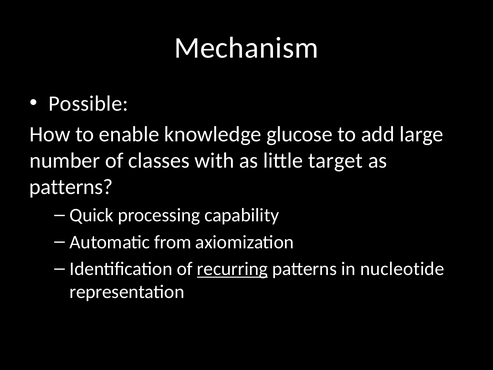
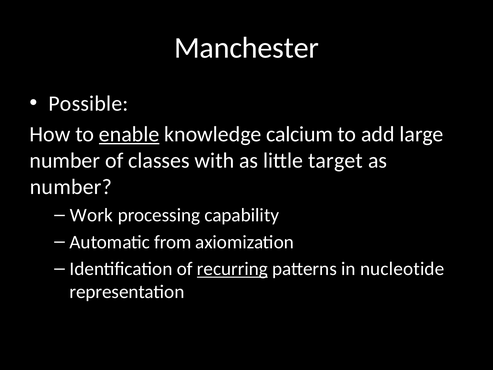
Mechanism: Mechanism -> Manchester
enable underline: none -> present
glucose: glucose -> calcium
patterns at (71, 187): patterns -> number
Quick: Quick -> Work
